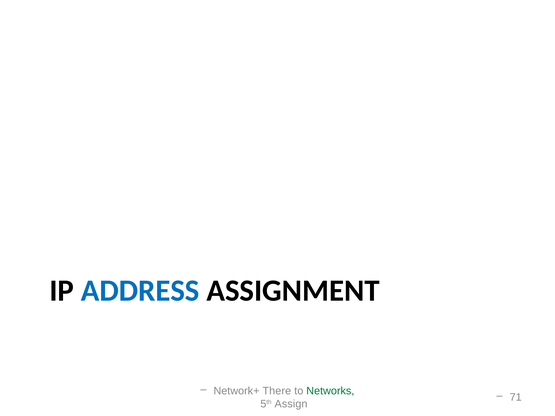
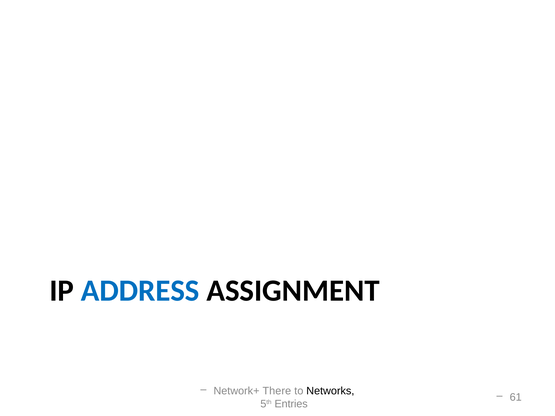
Networks colour: green -> black
71: 71 -> 61
Assign: Assign -> Entries
